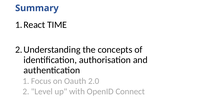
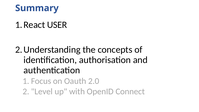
TIME: TIME -> USER
